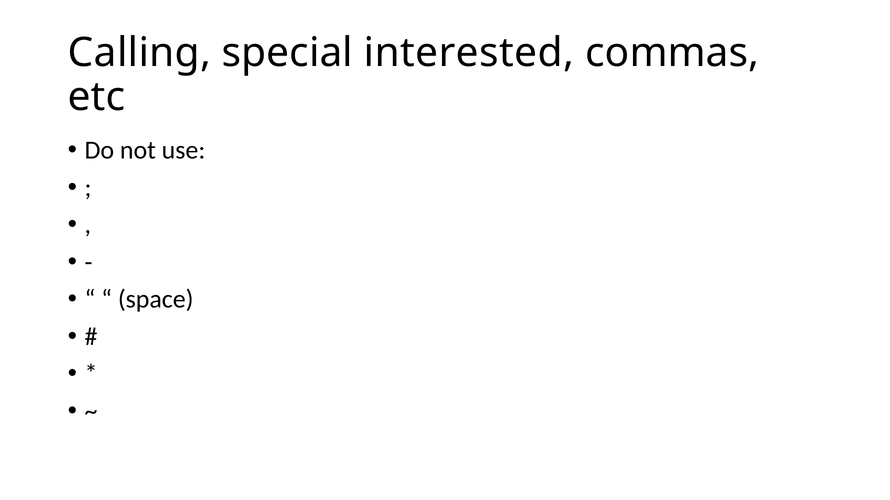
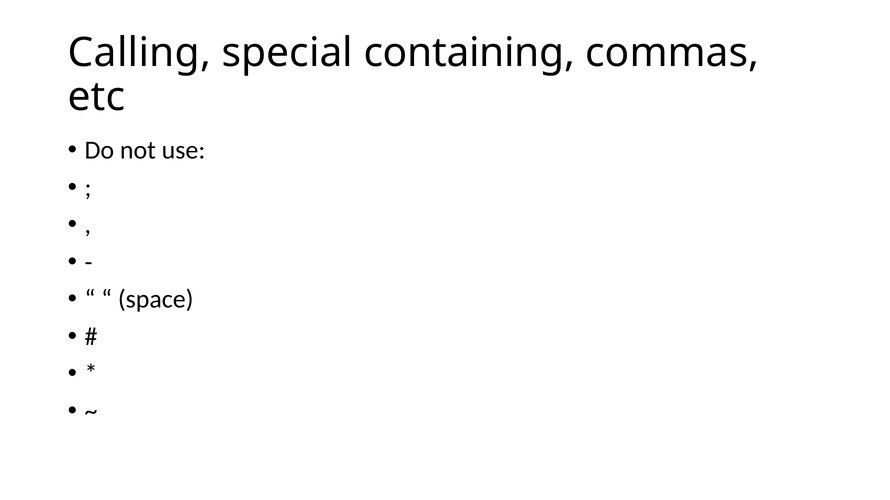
interested: interested -> containing
